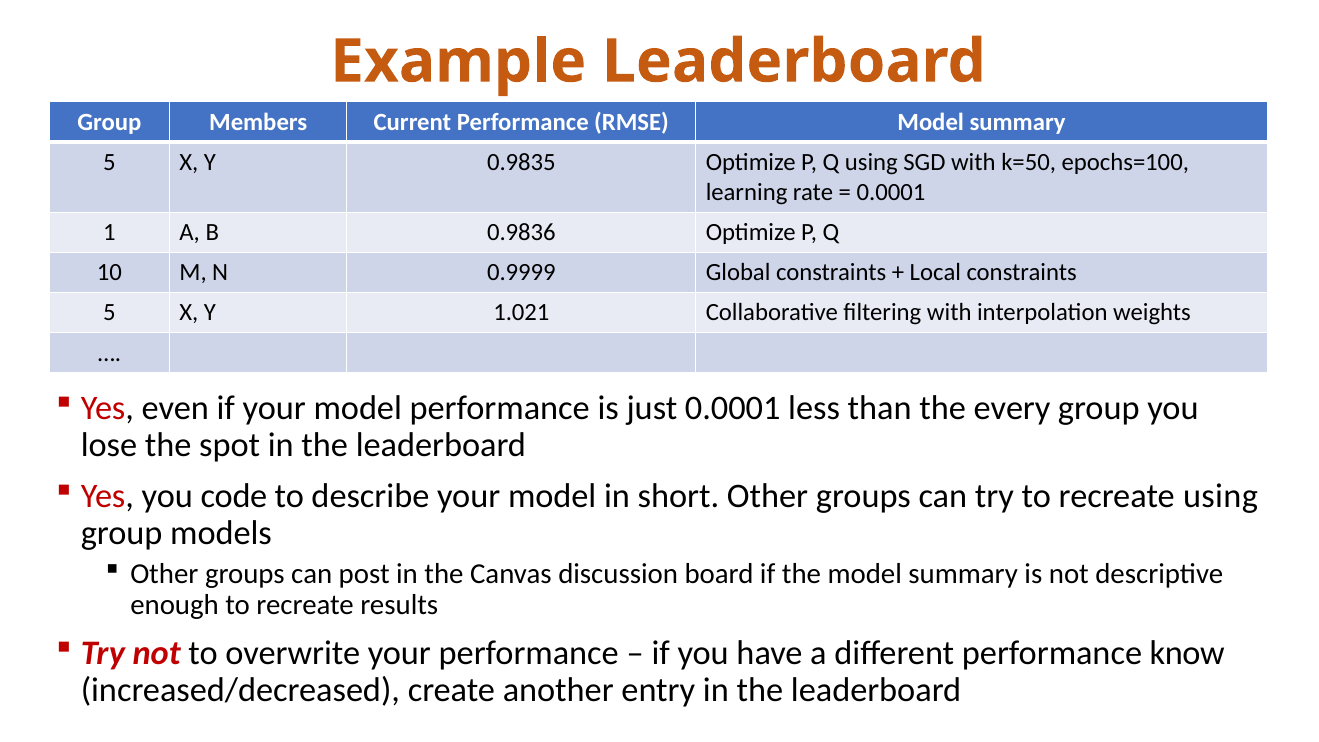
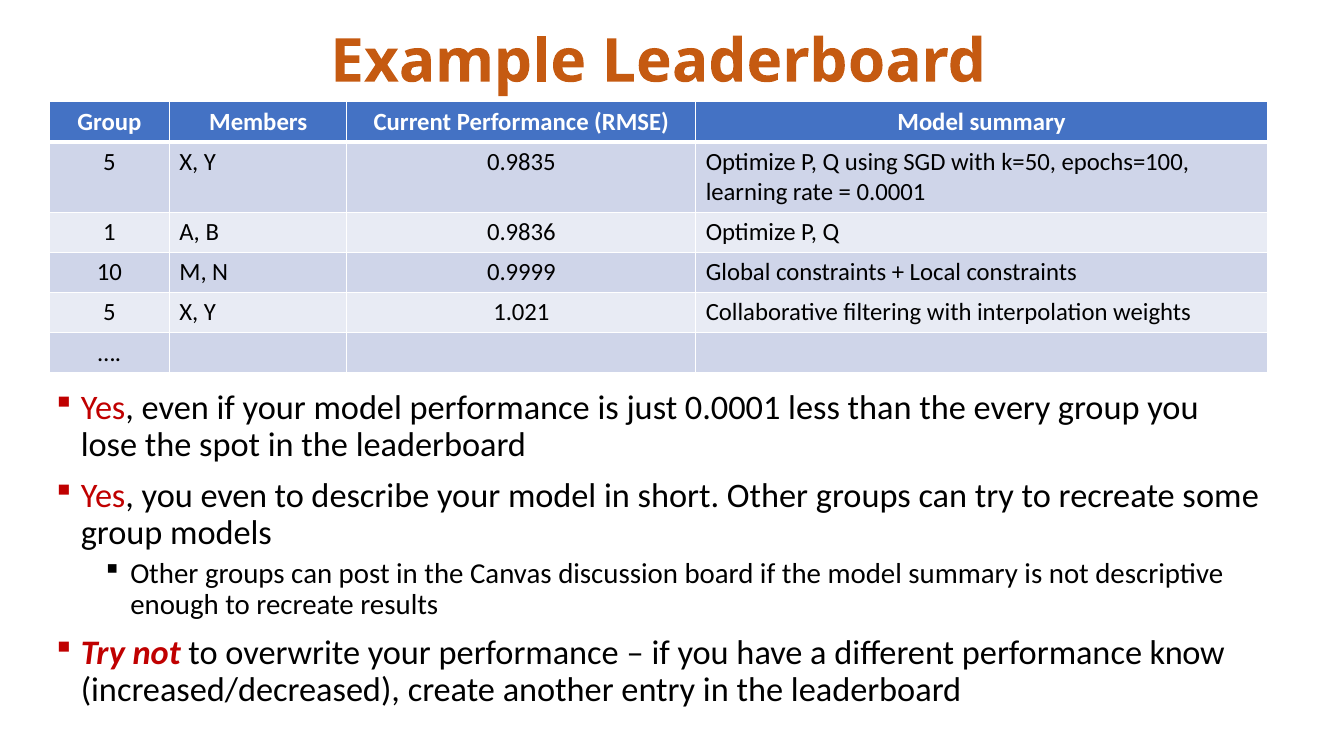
you code: code -> even
recreate using: using -> some
